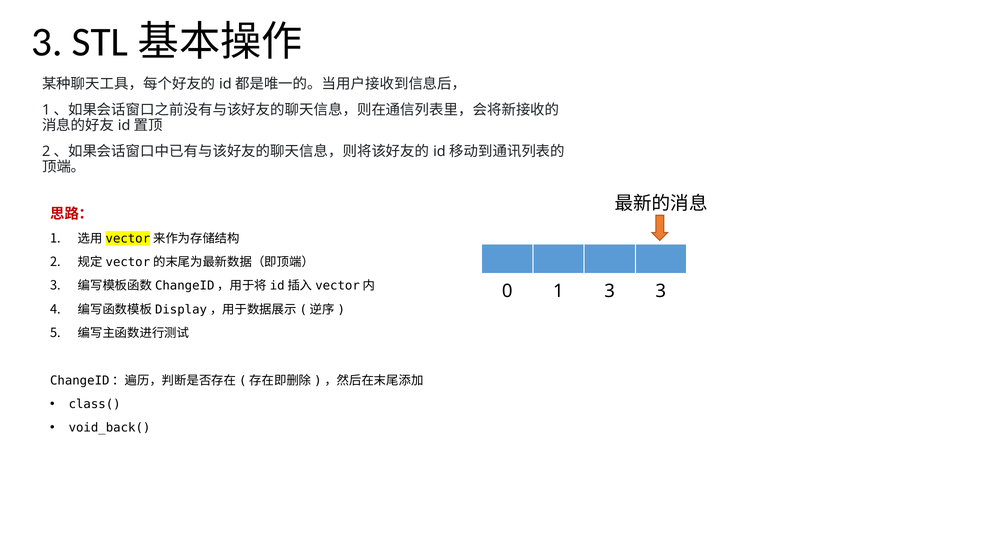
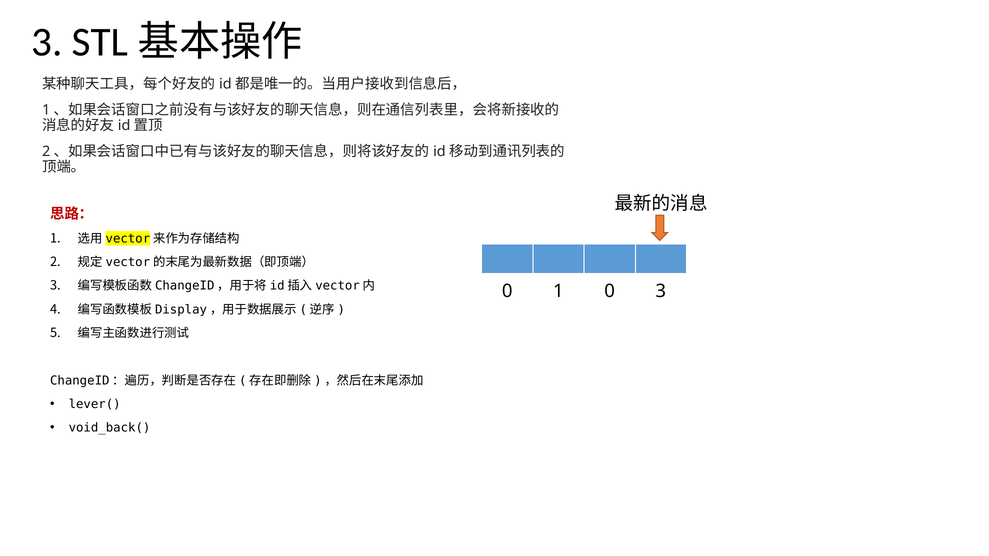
1 3: 3 -> 0
class(: class( -> lever(
